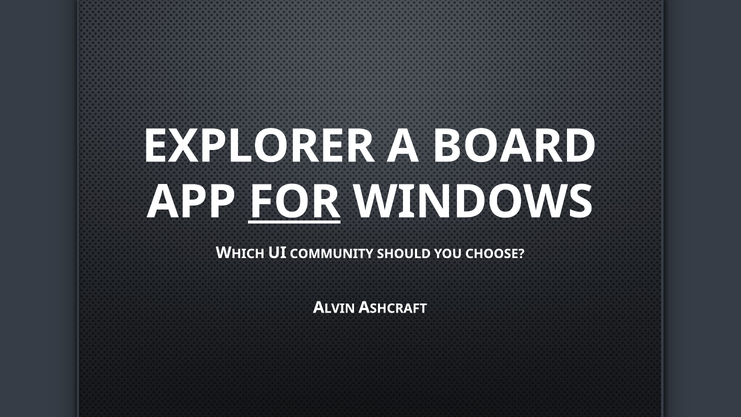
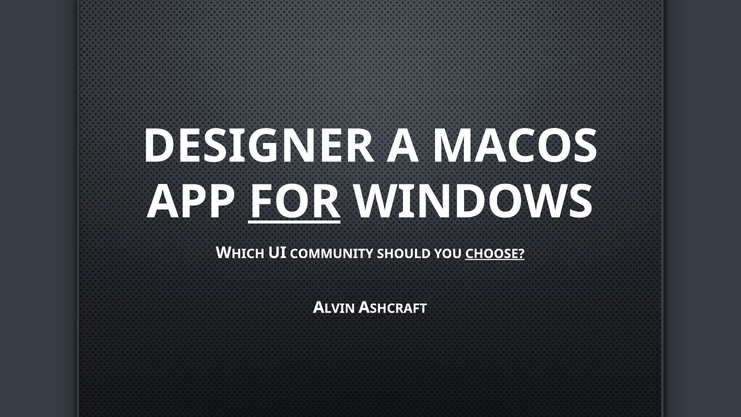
EXPLORER: EXPLORER -> DESIGNER
BOARD: BOARD -> MACOS
CHOOSE underline: none -> present
